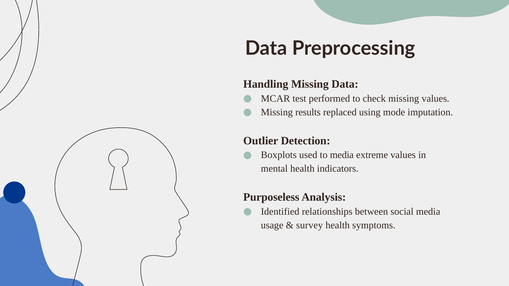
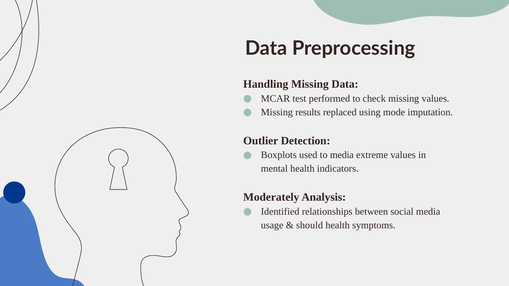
Purposeless: Purposeless -> Moderately
survey: survey -> should
